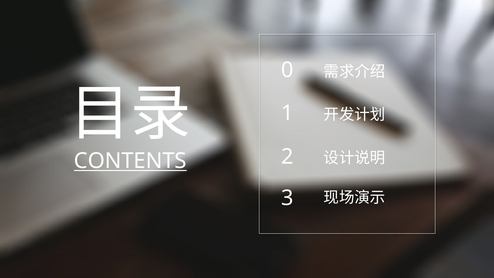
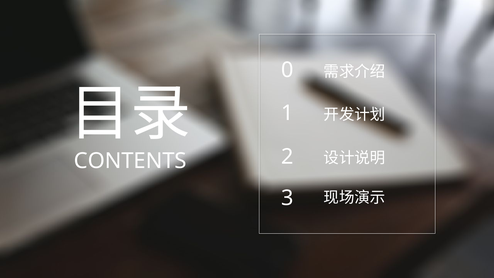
CONTENTS underline: present -> none
